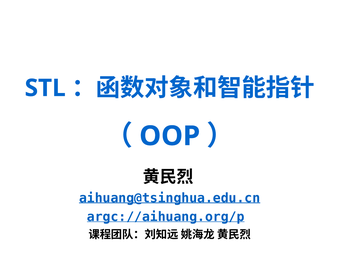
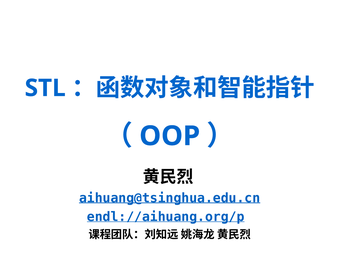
argc://aihuang.org/p: argc://aihuang.org/p -> endl://aihuang.org/p
